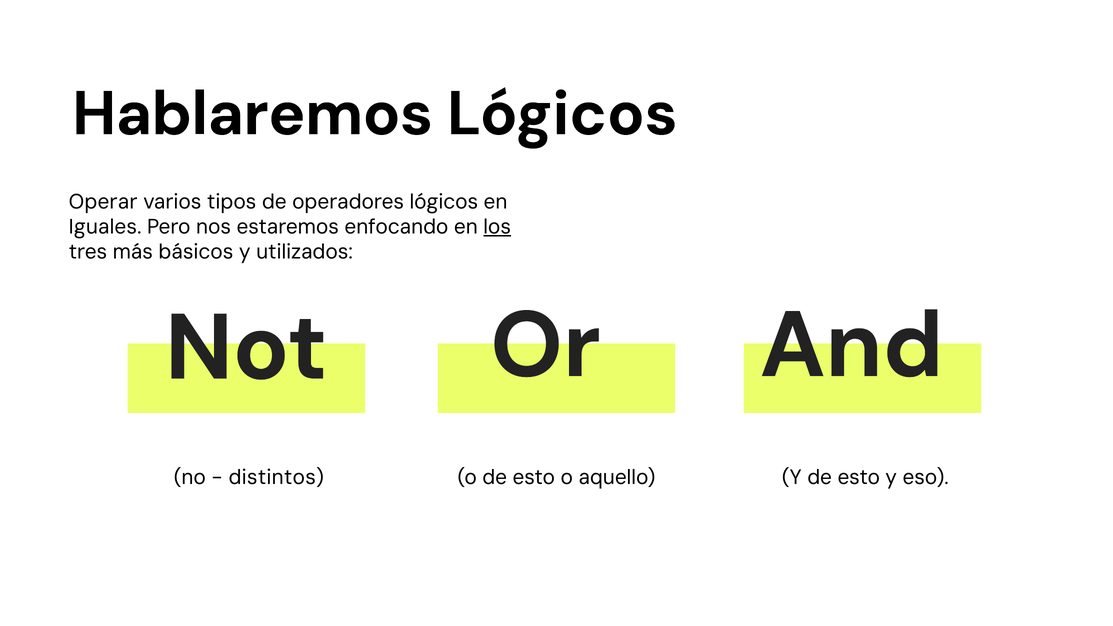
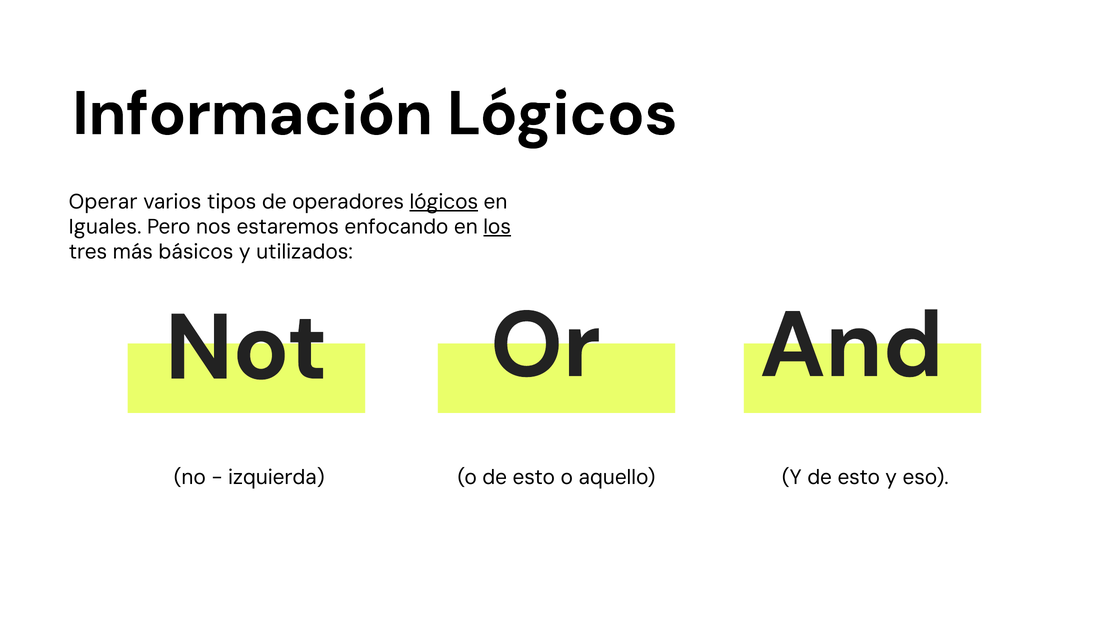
Hablaremos: Hablaremos -> Información
lógicos at (444, 202) underline: none -> present
distintos: distintos -> izquierda
